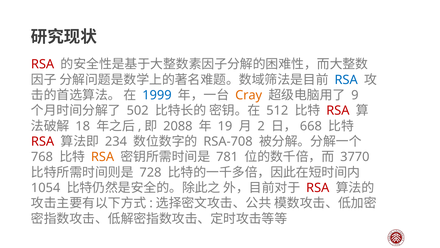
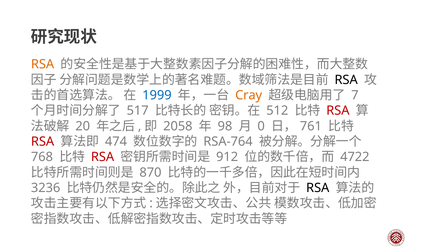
RSA at (43, 64) colour: red -> orange
RSA at (346, 80) colour: blue -> black
9: 9 -> 7
502: 502 -> 517
18: 18 -> 20
2088: 2088 -> 2058
19: 19 -> 98
2: 2 -> 0
668: 668 -> 761
234: 234 -> 474
RSA-708: RSA-708 -> RSA-764
RSA at (103, 157) colour: orange -> red
781: 781 -> 912
3770: 3770 -> 4722
728: 728 -> 870
1054: 1054 -> 3236
RSA at (318, 188) colour: red -> black
